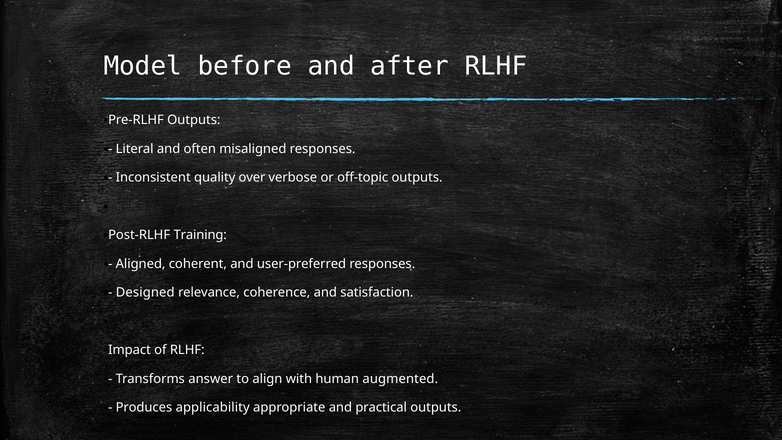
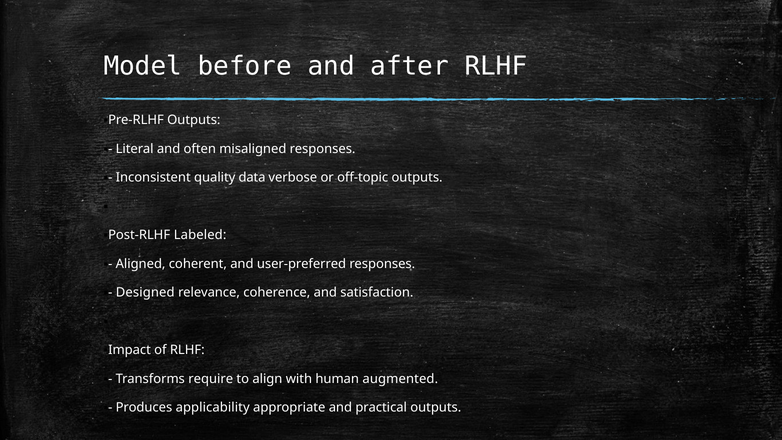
over: over -> data
Training: Training -> Labeled
answer: answer -> require
